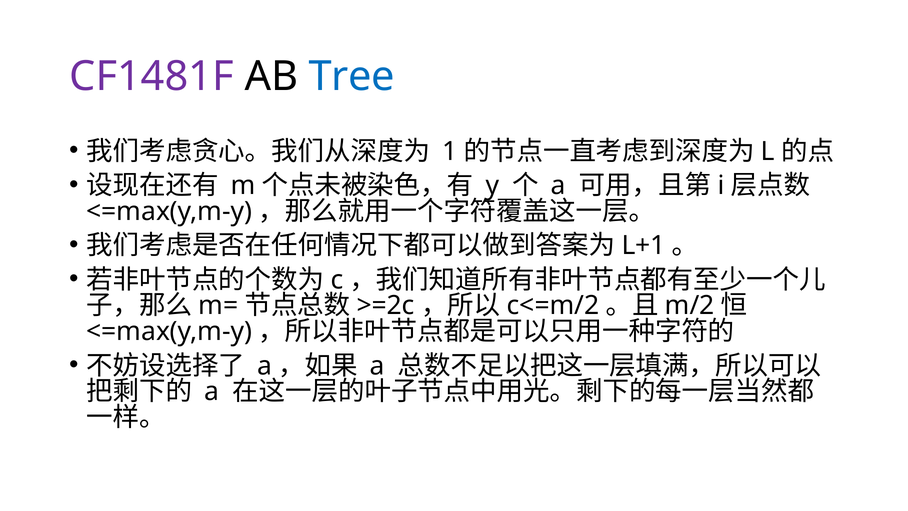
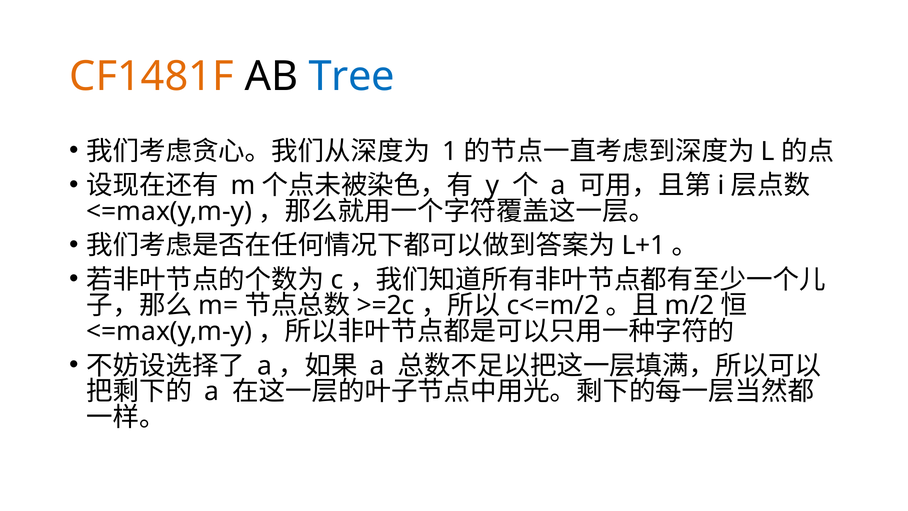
CF1481F colour: purple -> orange
